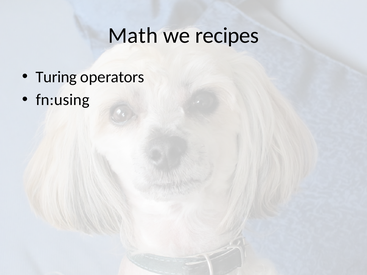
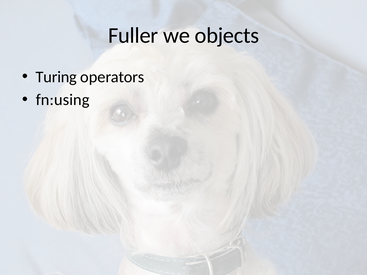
Math: Math -> Fuller
recipes: recipes -> objects
